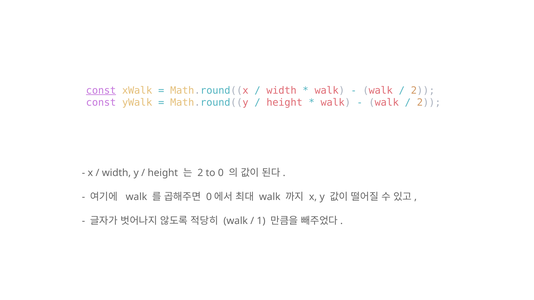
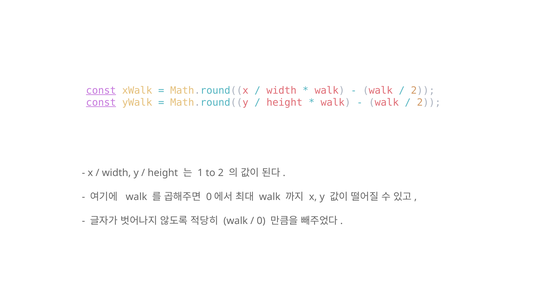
const at (101, 103) underline: none -> present
2 at (200, 173): 2 -> 1
to 0: 0 -> 2
1: 1 -> 0
